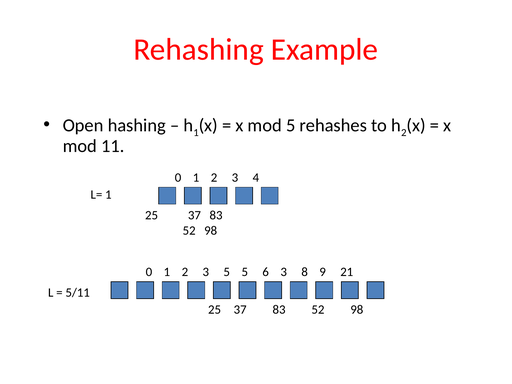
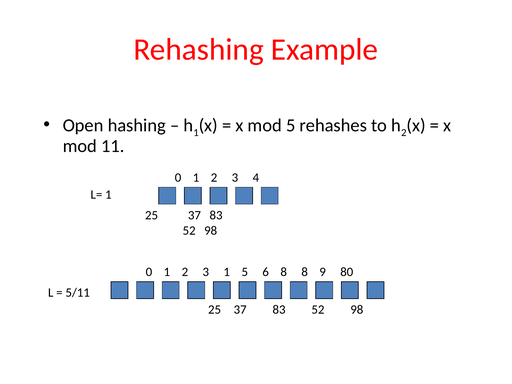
3 5: 5 -> 1
6 3: 3 -> 8
21: 21 -> 80
